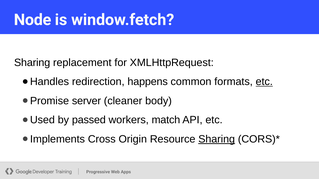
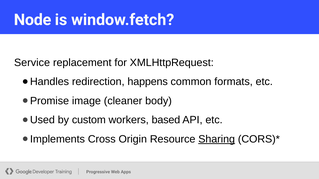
Sharing at (32, 63): Sharing -> Service
etc at (264, 82) underline: present -> none
server: server -> image
passed: passed -> custom
match: match -> based
